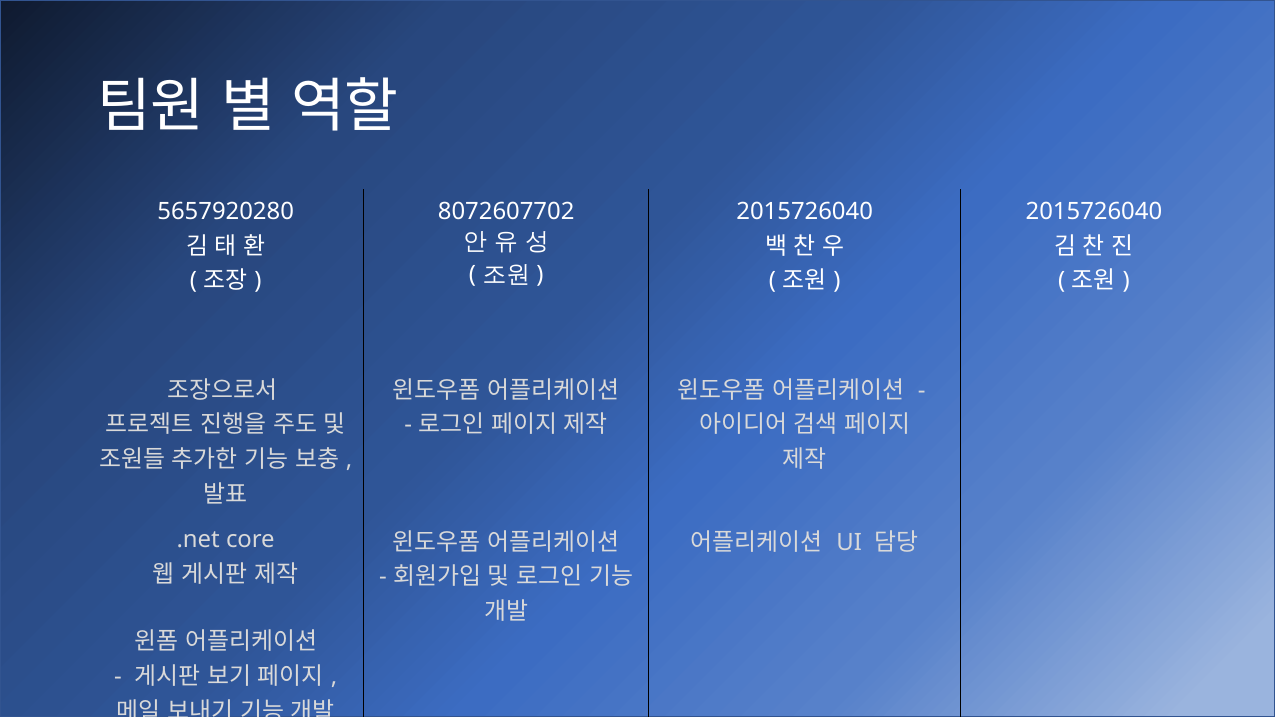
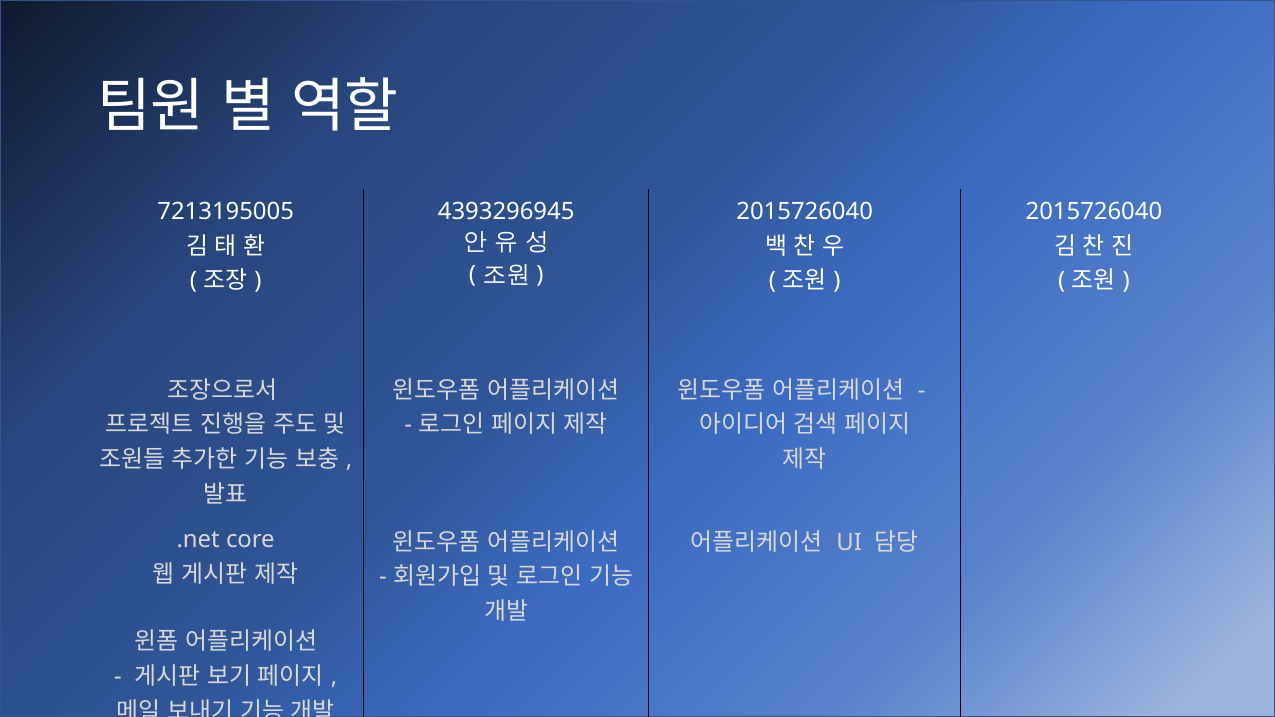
5657920280: 5657920280 -> 7213195005
8072607702: 8072607702 -> 4393296945
